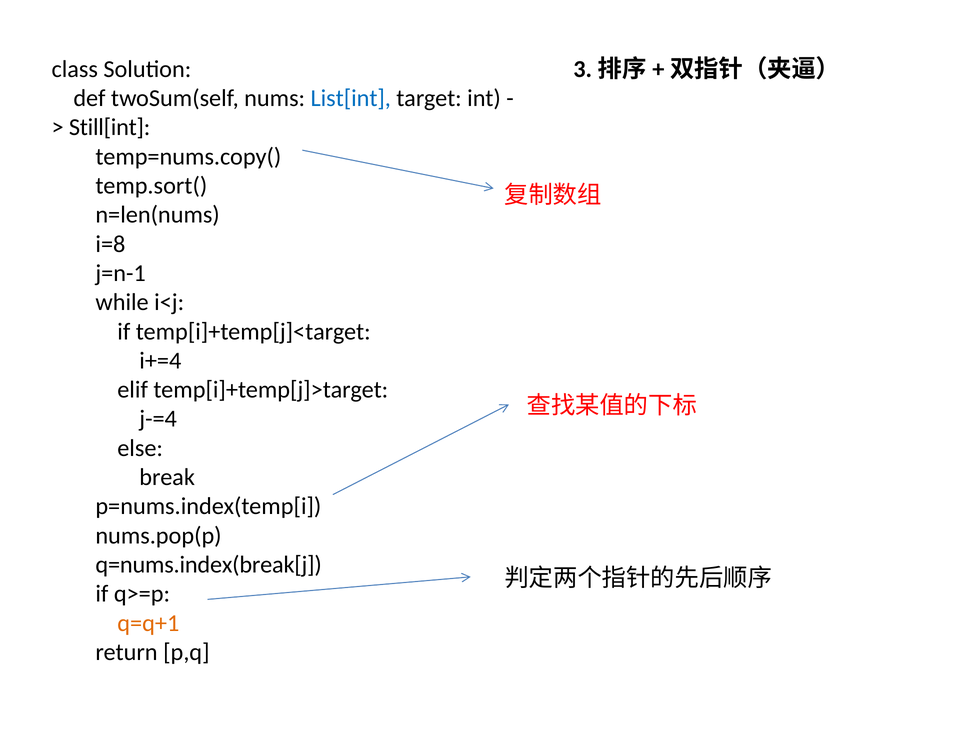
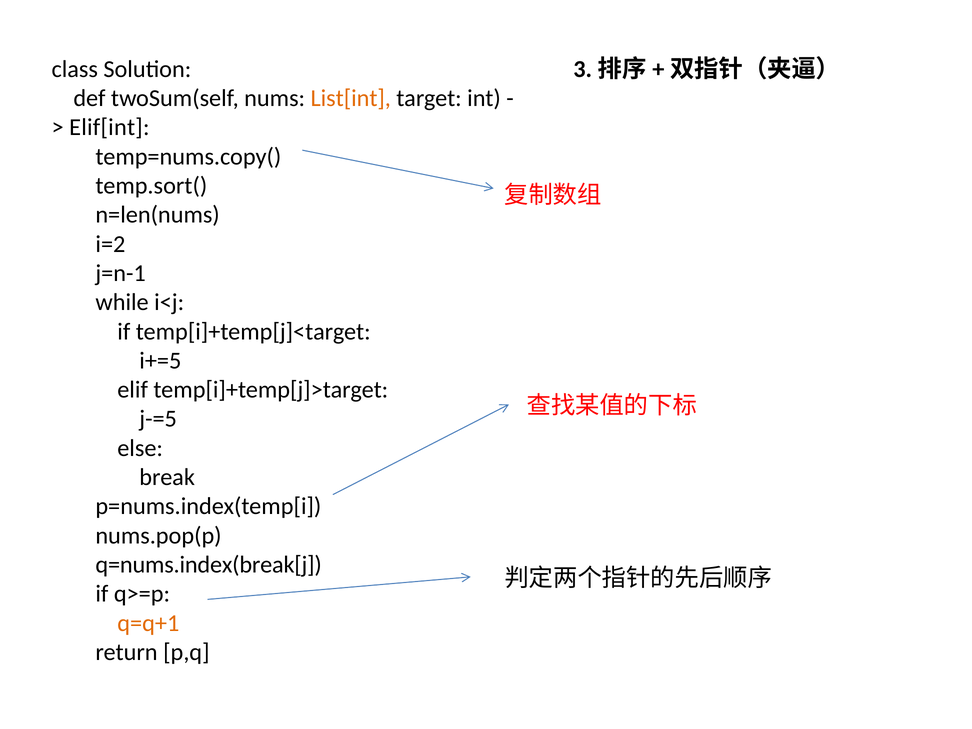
List[int colour: blue -> orange
Still[int: Still[int -> Elif[int
i=8: i=8 -> i=2
i+=4: i+=4 -> i+=5
j-=4: j-=4 -> j-=5
